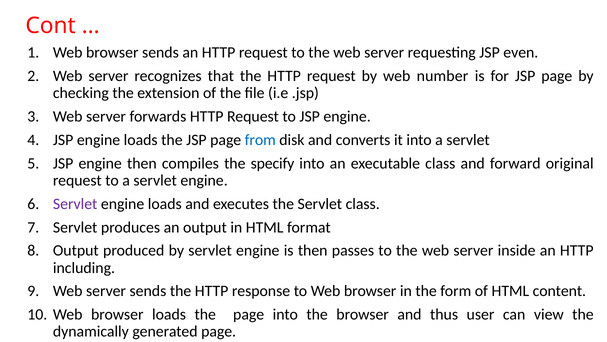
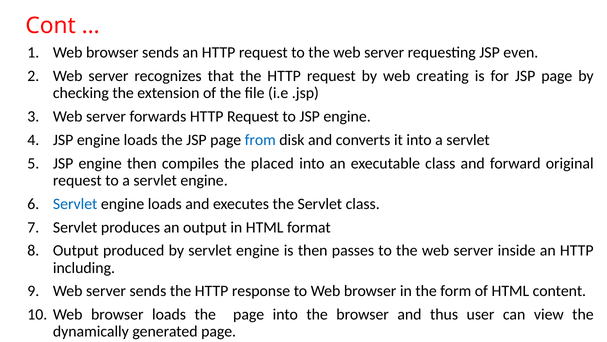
number: number -> creating
specify: specify -> placed
Servlet at (75, 204) colour: purple -> blue
